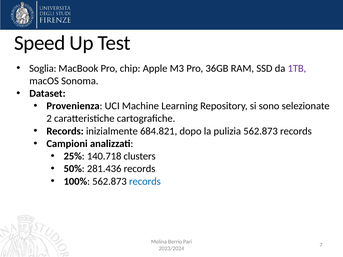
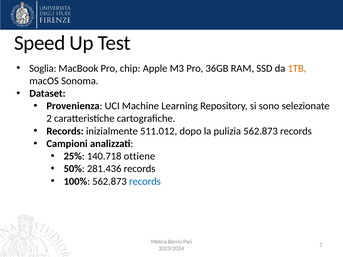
1TB colour: purple -> orange
684.821: 684.821 -> 511.012
clusters: clusters -> ottiene
